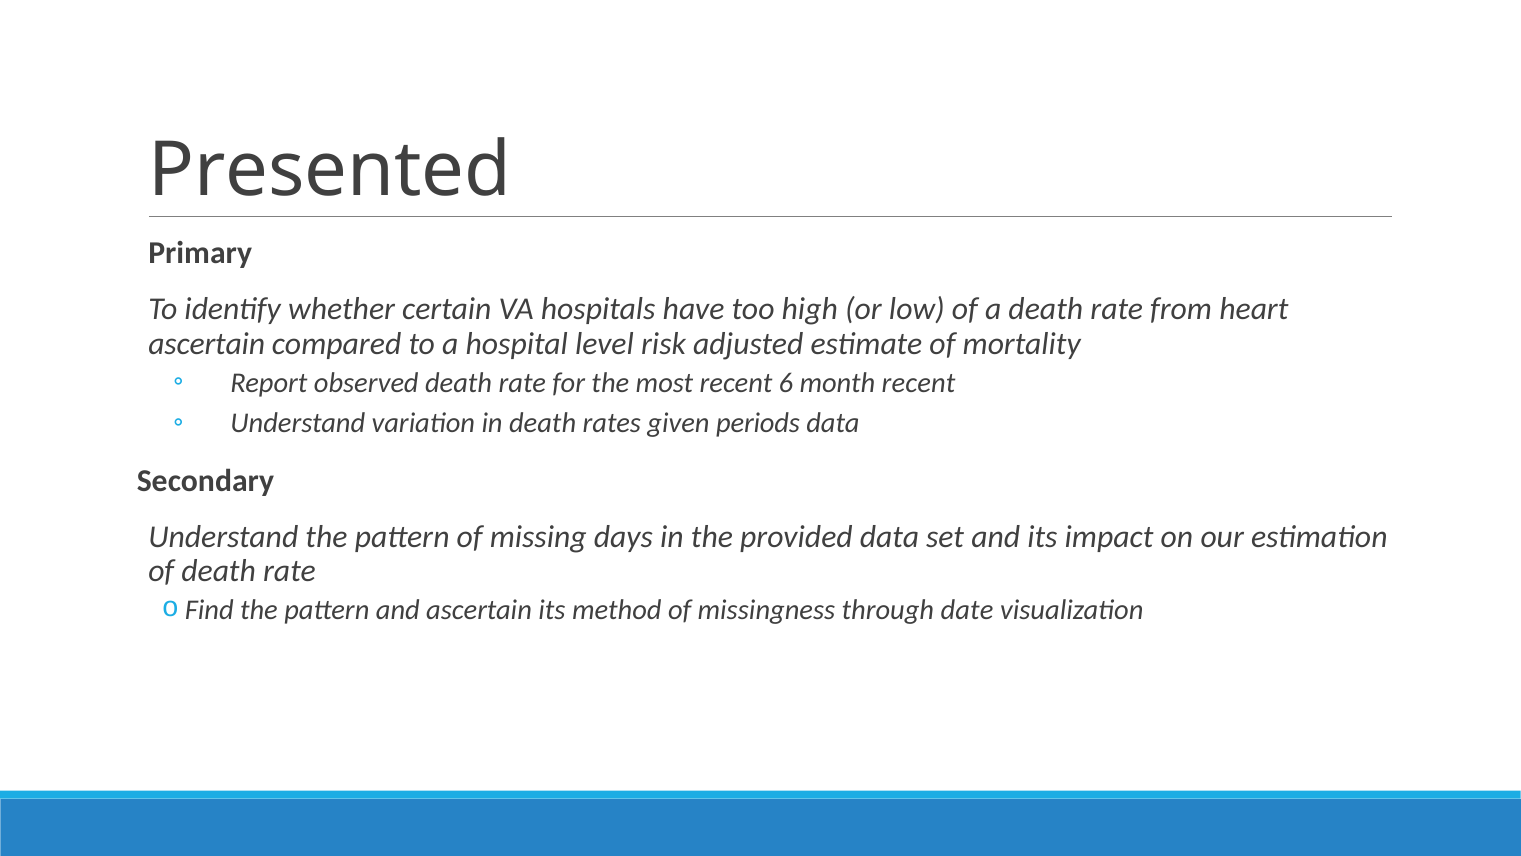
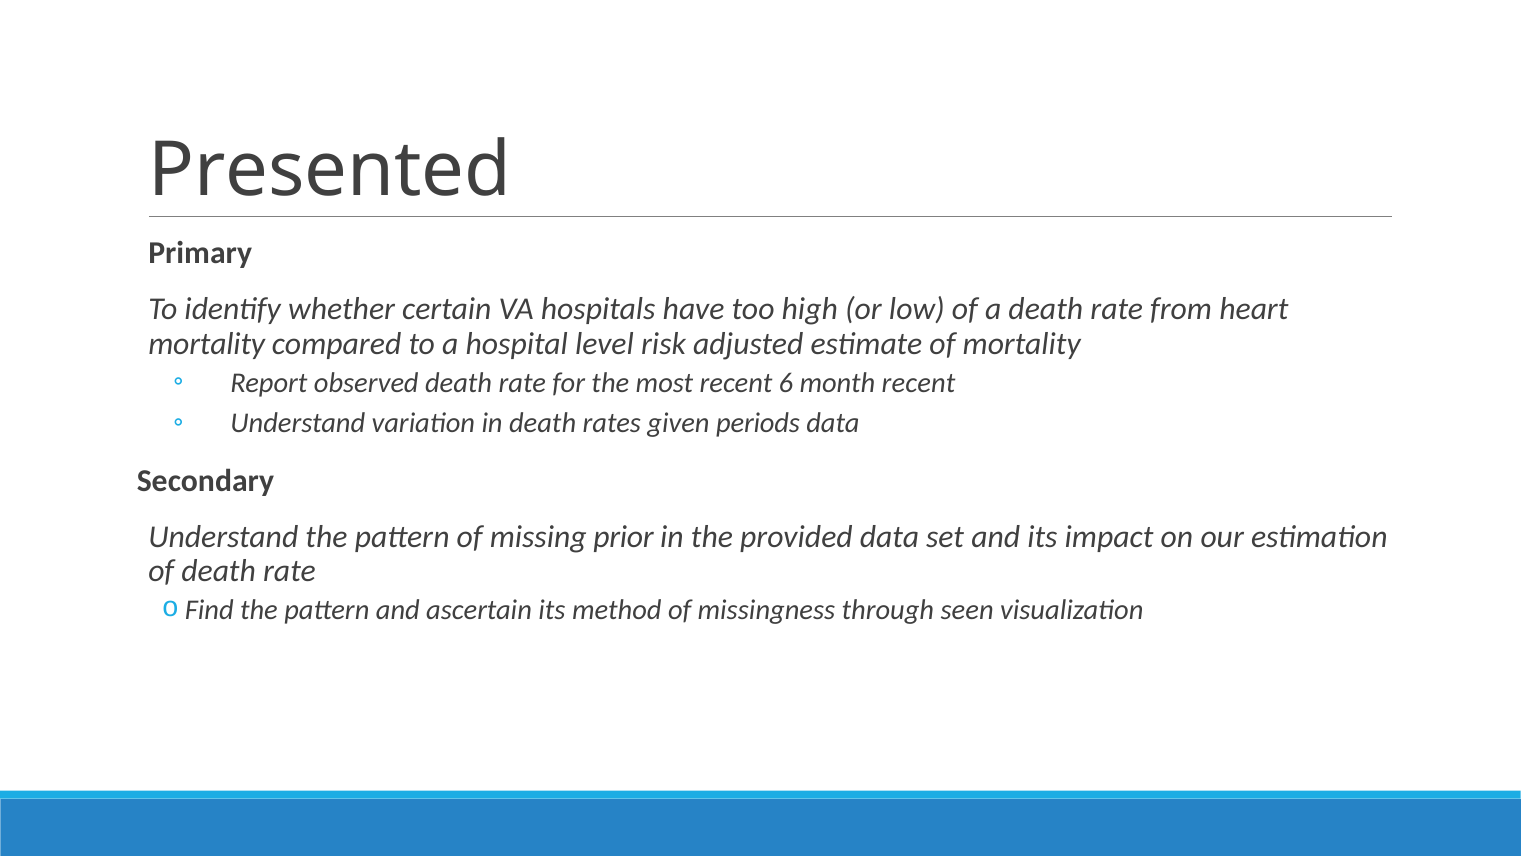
ascertain at (207, 344): ascertain -> mortality
days: days -> prior
date: date -> seen
